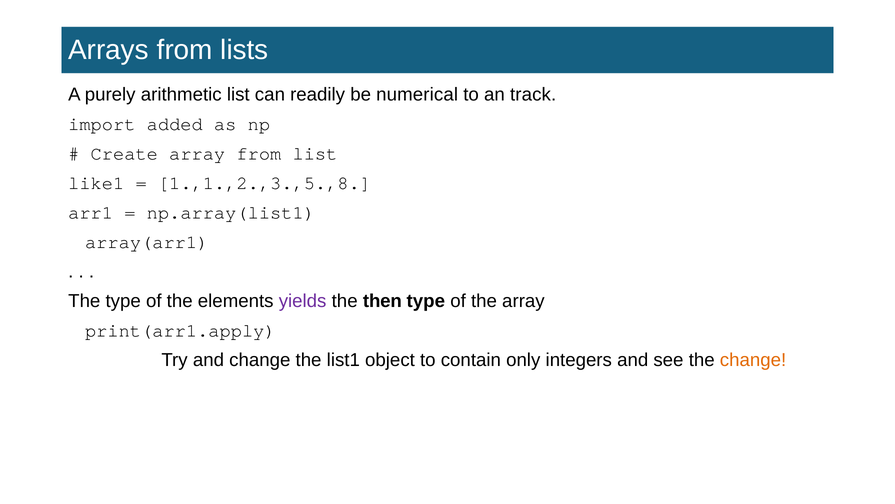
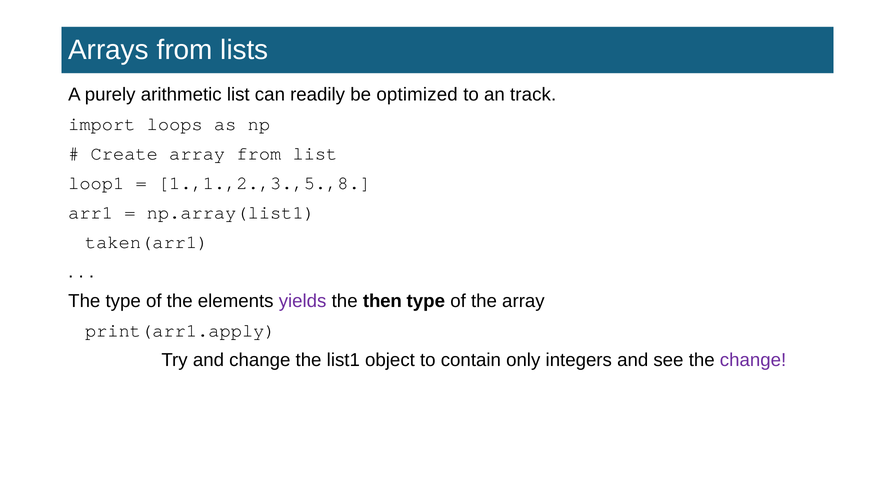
numerical: numerical -> optimized
added: added -> loops
like1: like1 -> loop1
array(arr1: array(arr1 -> taken(arr1
change at (753, 360) colour: orange -> purple
